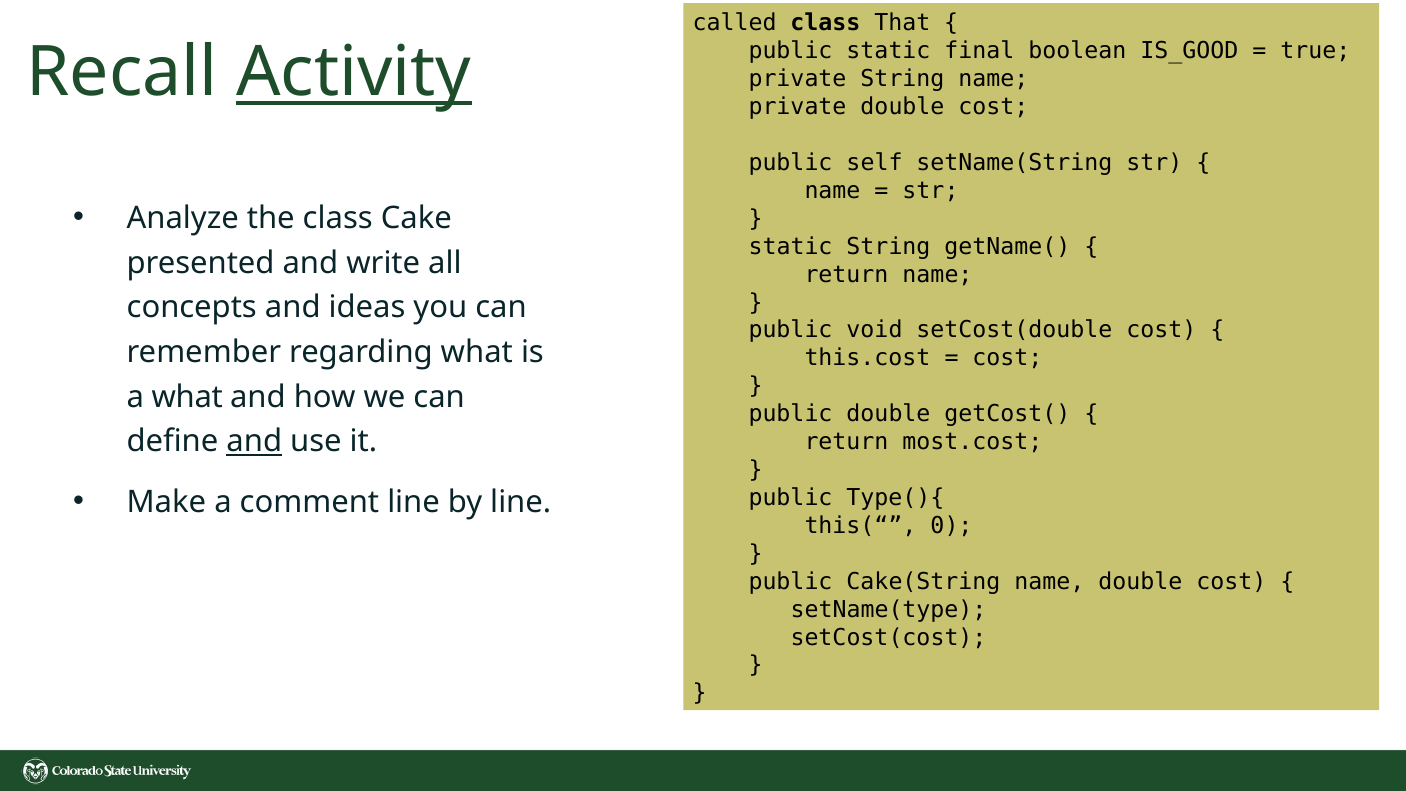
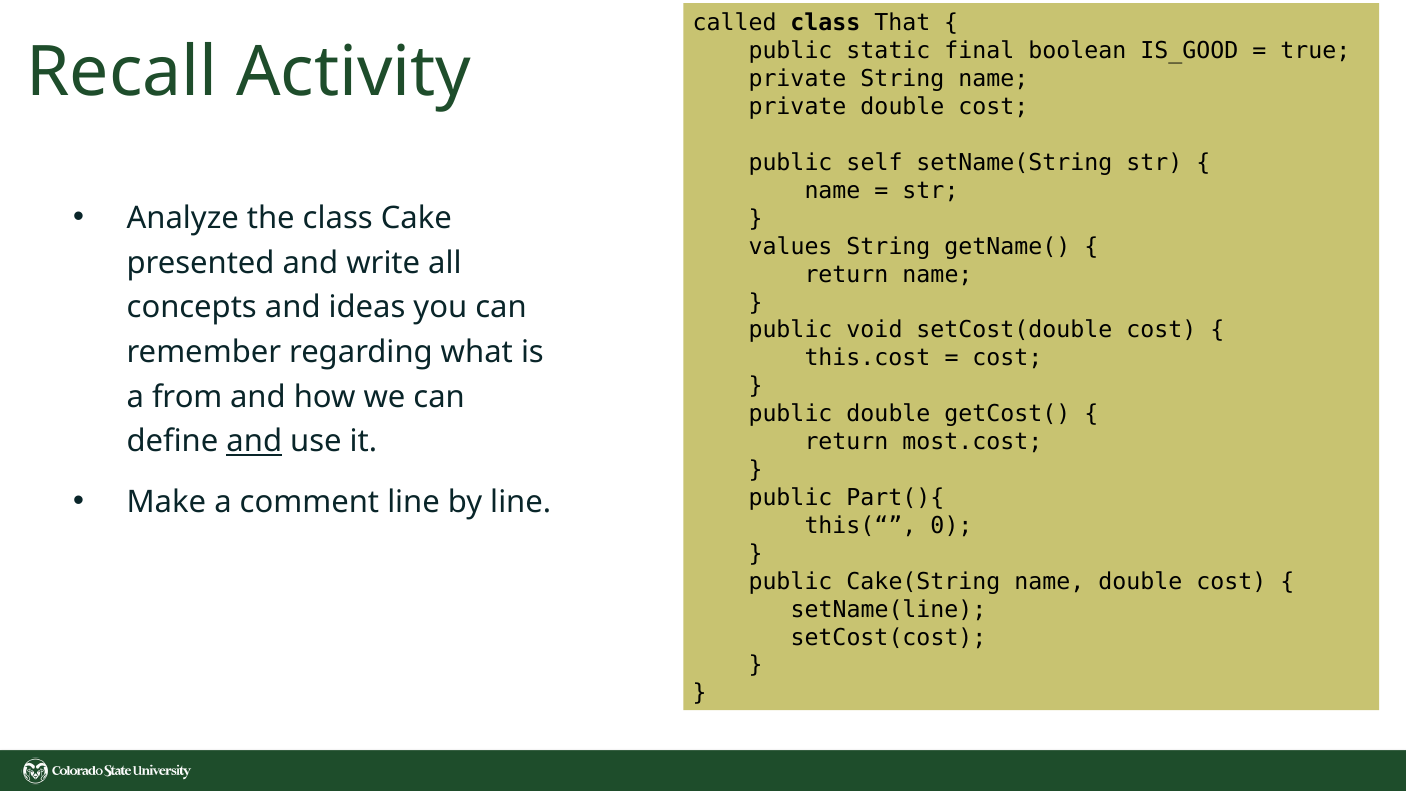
Activity underline: present -> none
static at (791, 246): static -> values
a what: what -> from
Type(){: Type(){ -> Part(){
setName(type: setName(type -> setName(line
